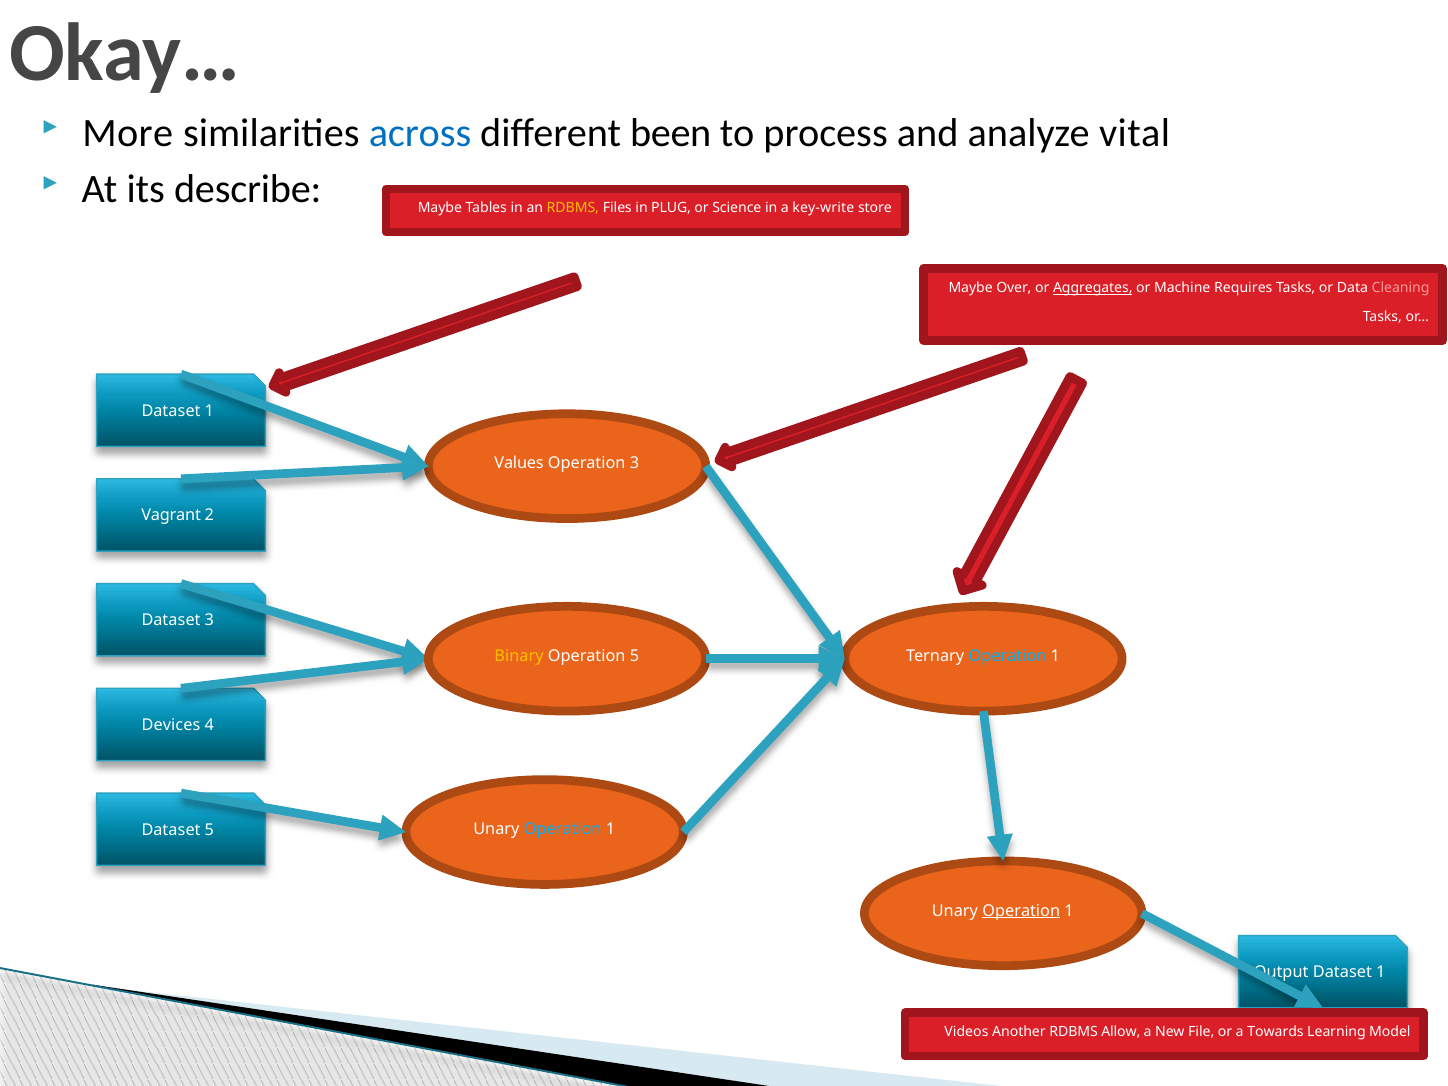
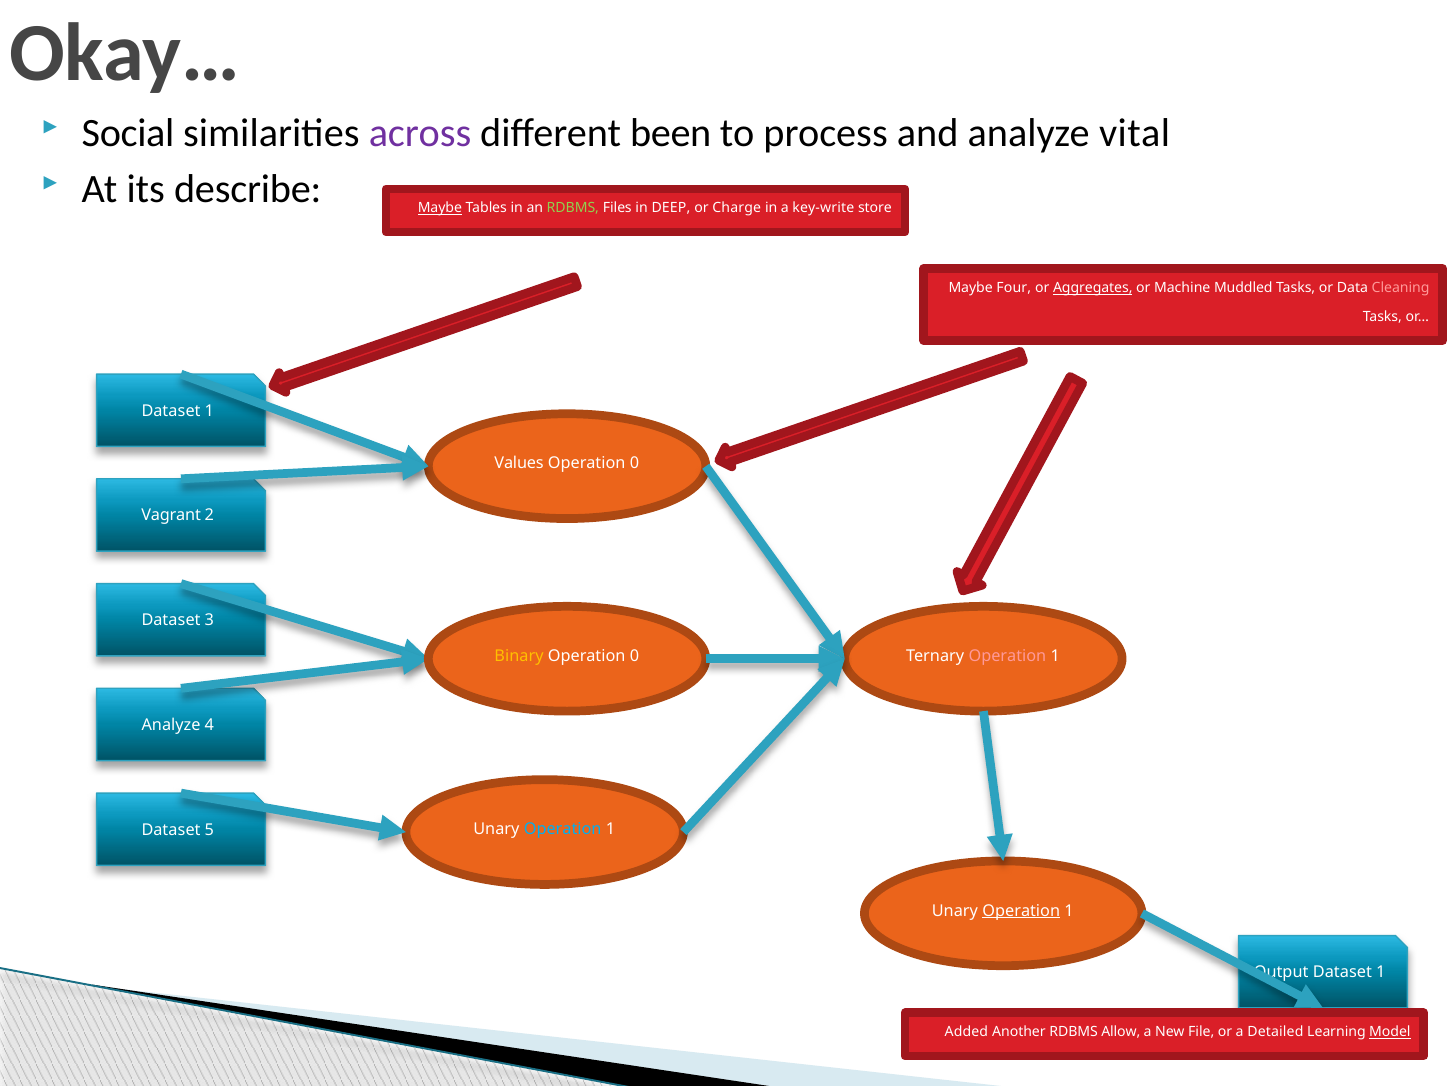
More: More -> Social
across colour: blue -> purple
Maybe at (440, 208) underline: none -> present
RDBMS at (573, 208) colour: yellow -> light green
PLUG: PLUG -> DEEP
Science: Science -> Charge
Over: Over -> Four
Requires: Requires -> Muddled
3 at (634, 464): 3 -> 0
5 at (634, 656): 5 -> 0
Operation at (1007, 656) colour: light blue -> pink
Devices at (171, 725): Devices -> Analyze
Videos: Videos -> Added
Towards: Towards -> Detailed
Model underline: none -> present
